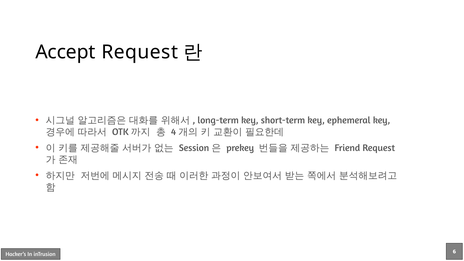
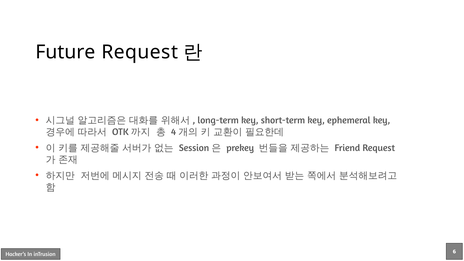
Accept: Accept -> Future
